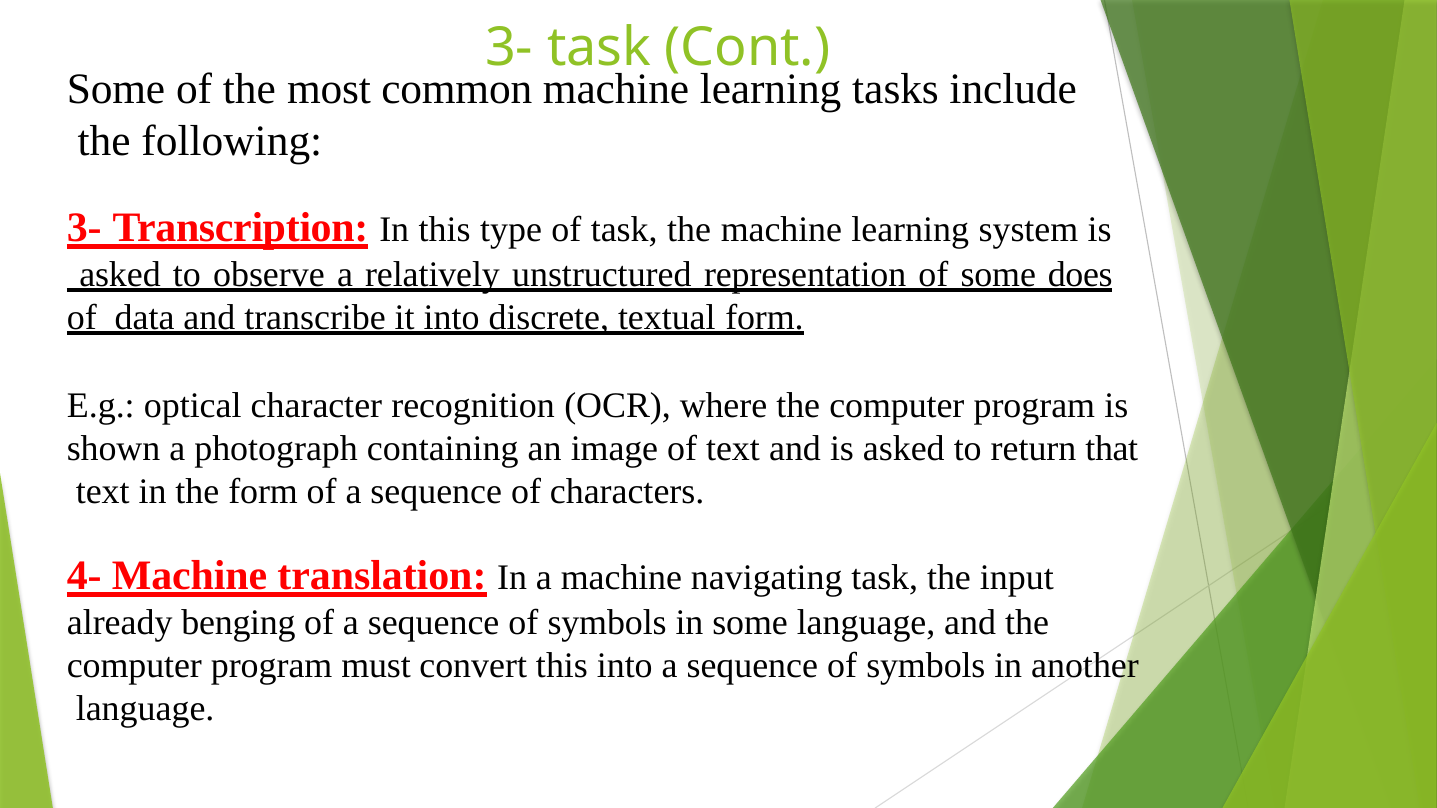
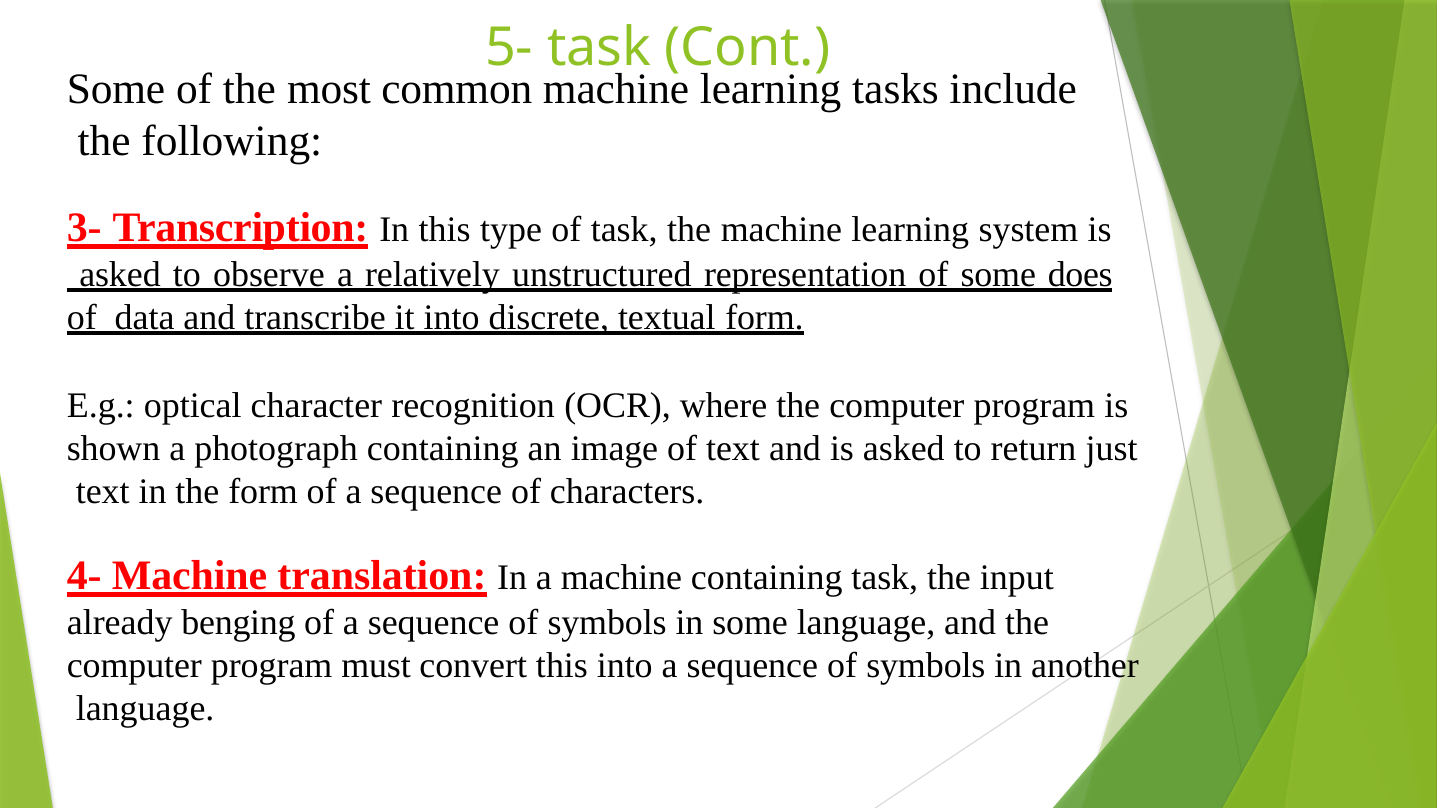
3- at (509, 48): 3- -> 5-
that: that -> just
machine navigating: navigating -> containing
